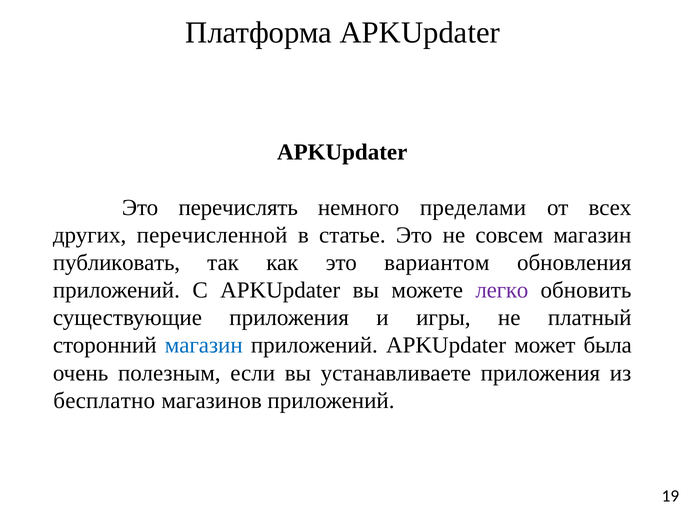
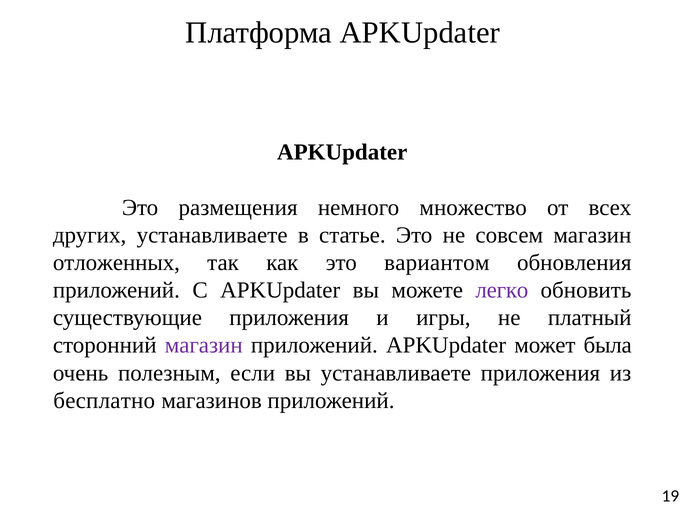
перечислять: перечислять -> размещения
пределами: пределами -> множество
других перечисленной: перечисленной -> устанавливаете
публиковать: публиковать -> отложенных
магазин at (204, 346) colour: blue -> purple
